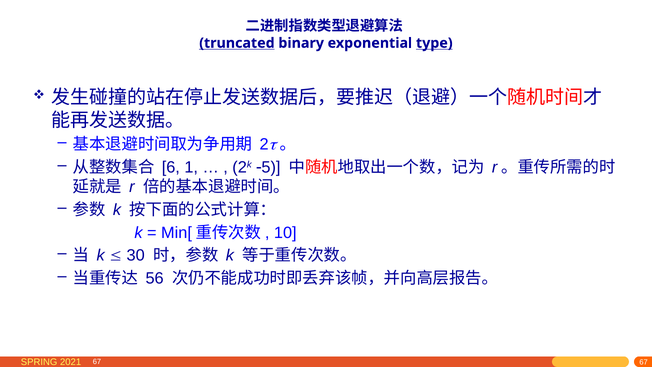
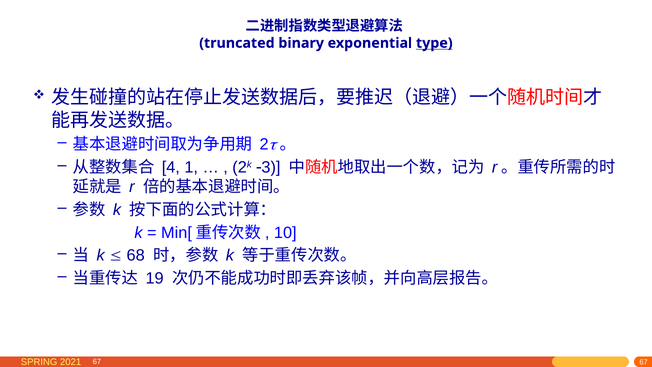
truncated underline: present -> none
6: 6 -> 4
5: 5 -> 3
30: 30 -> 68
56: 56 -> 19
